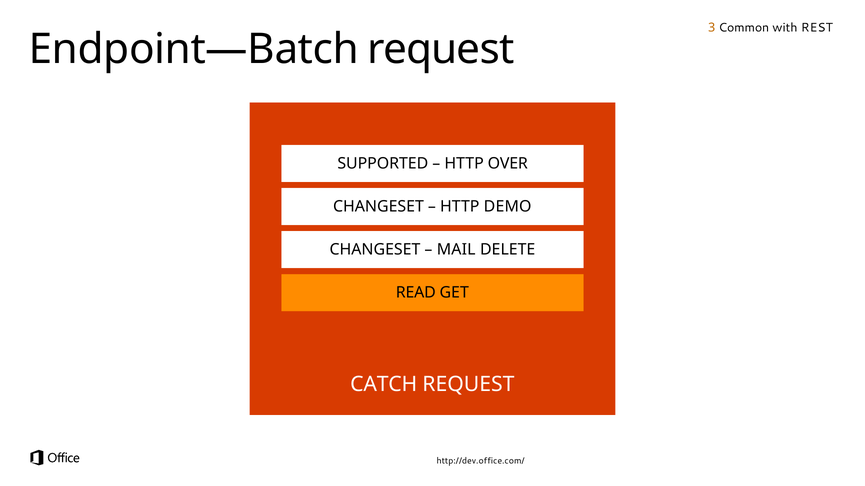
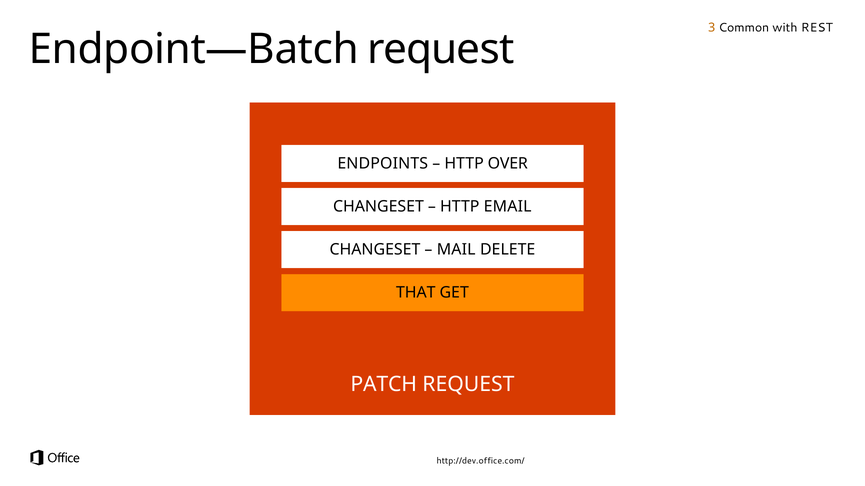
SUPPORTED: SUPPORTED -> ENDPOINTS
DEMO: DEMO -> EMAIL
READ: READ -> THAT
CATCH: CATCH -> PATCH
